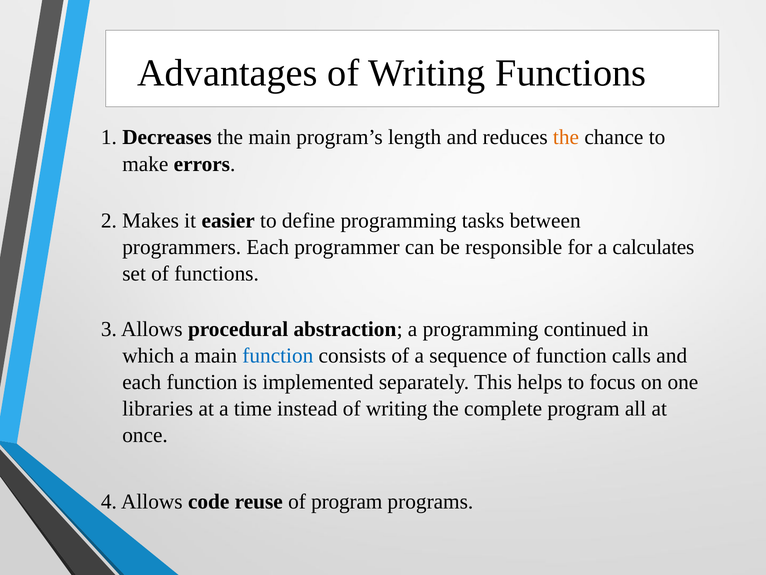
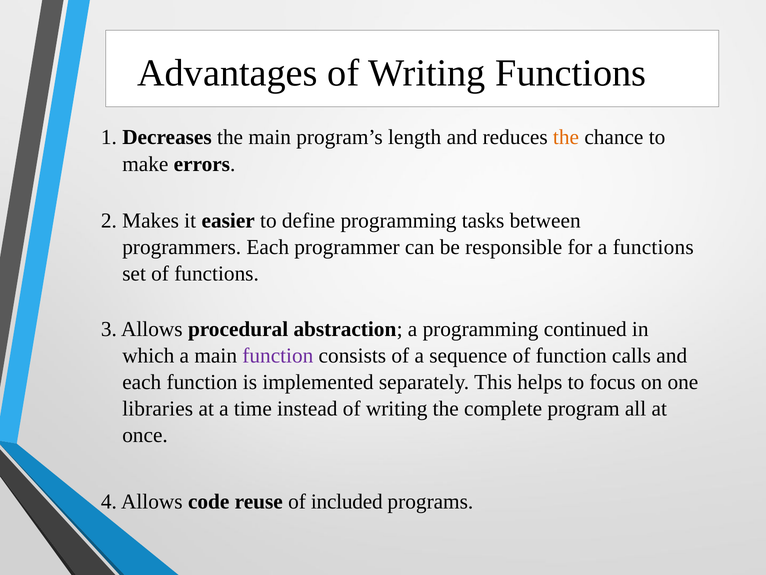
a calculates: calculates -> functions
function at (278, 355) colour: blue -> purple
of program: program -> included
